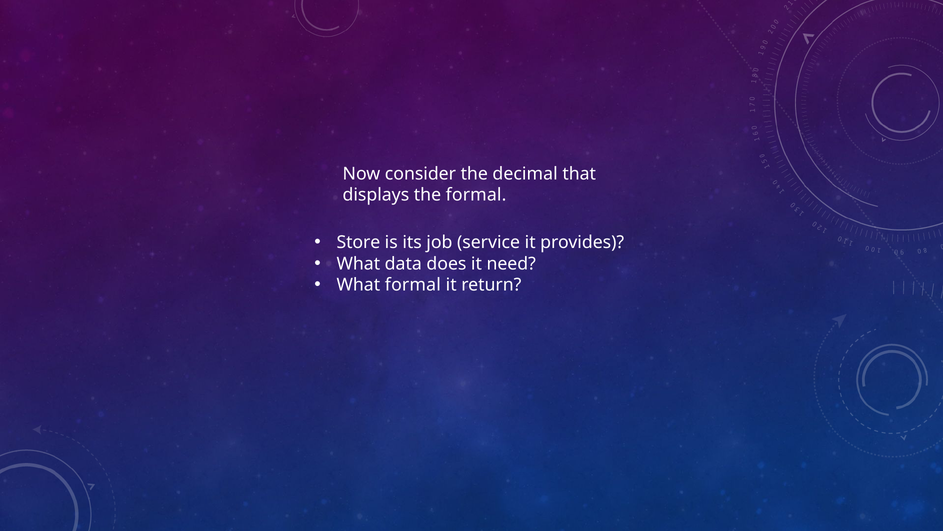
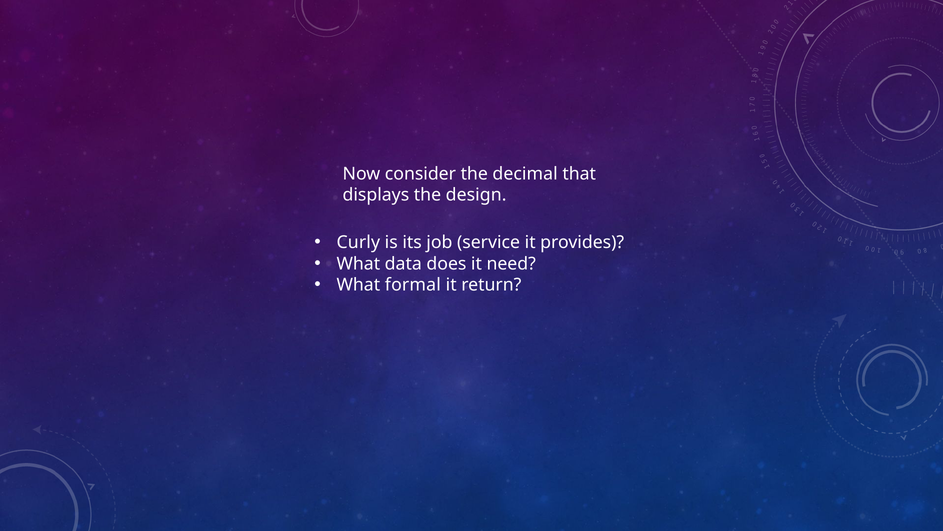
the formal: formal -> design
Store: Store -> Curly
